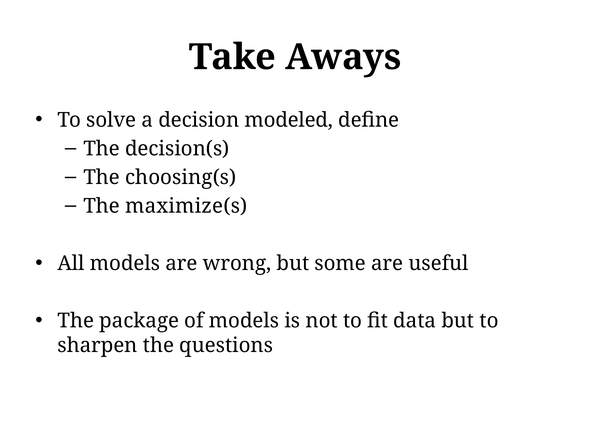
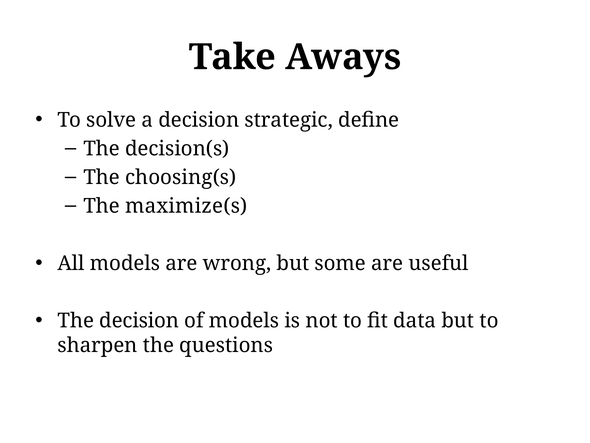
modeled: modeled -> strategic
The package: package -> decision
